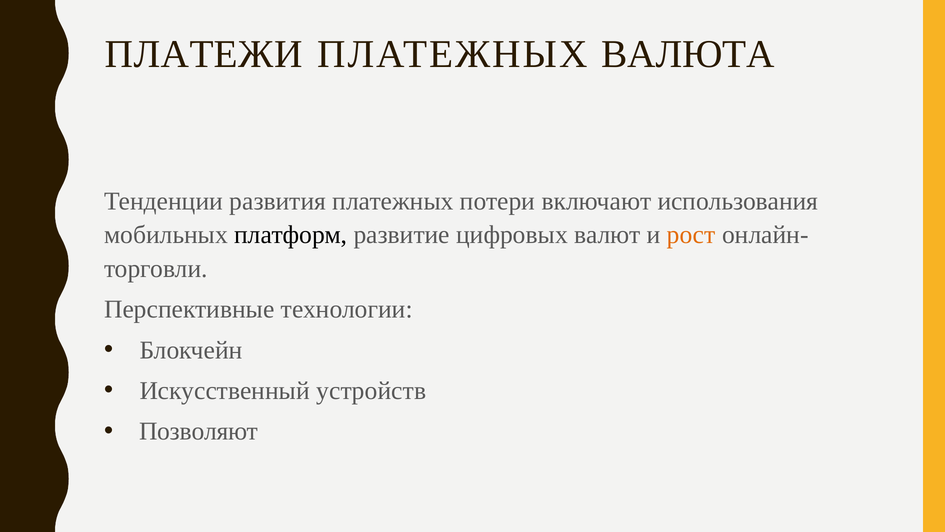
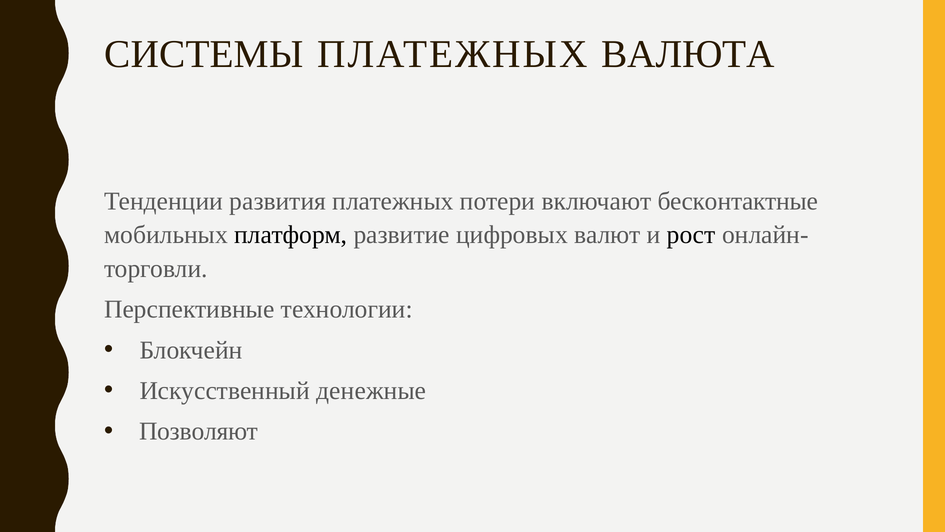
ПЛАТЕЖИ: ПЛАТЕЖИ -> СИСТЕМЫ
использования: использования -> бесконтактные
рост colour: orange -> black
устройств: устройств -> денежные
